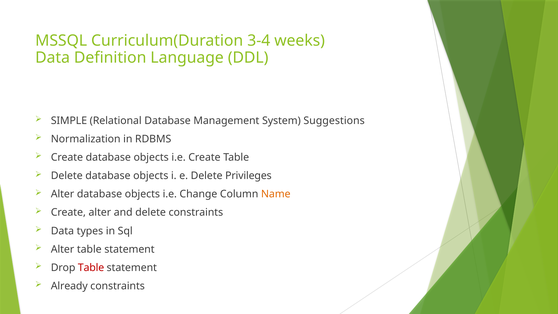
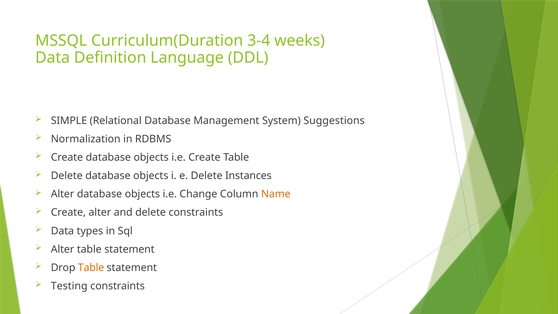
Privileges: Privileges -> Instances
Table at (91, 268) colour: red -> orange
Already: Already -> Testing
